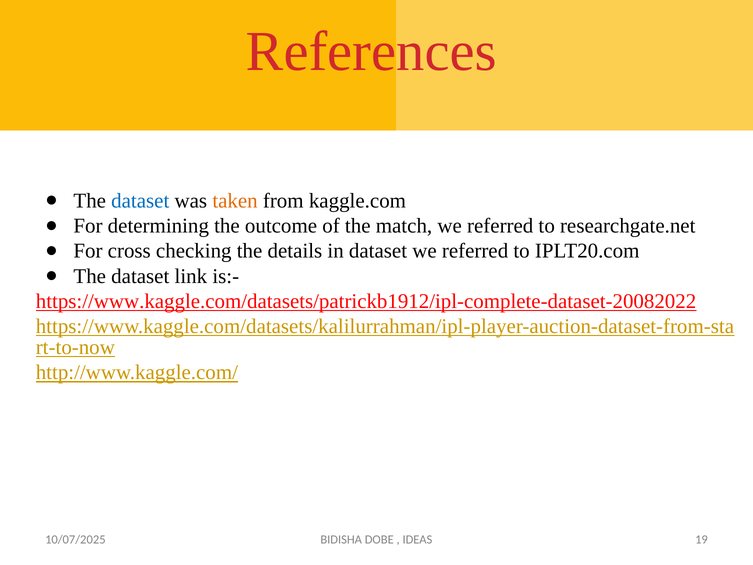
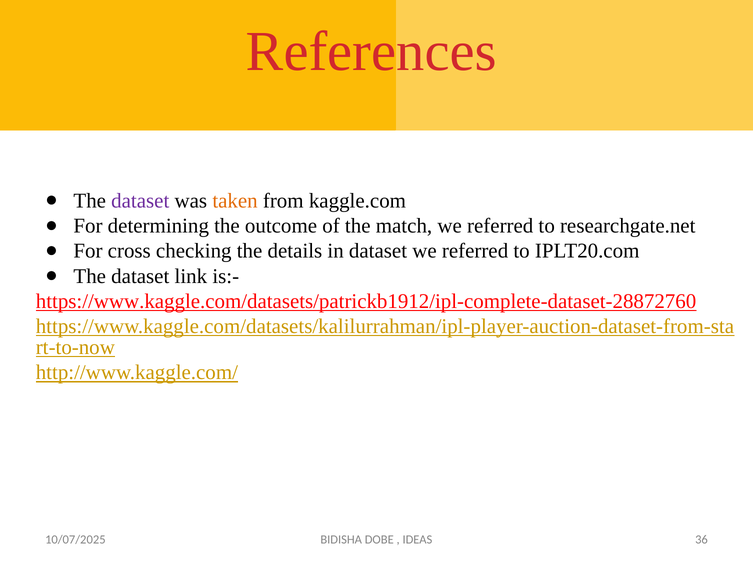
dataset at (140, 201) colour: blue -> purple
https://www.kaggle.com/datasets/patrickb1912/ipl-complete-dataset-20082022: https://www.kaggle.com/datasets/patrickb1912/ipl-complete-dataset-20082022 -> https://www.kaggle.com/datasets/patrickb1912/ipl-complete-dataset-28872760
19: 19 -> 36
